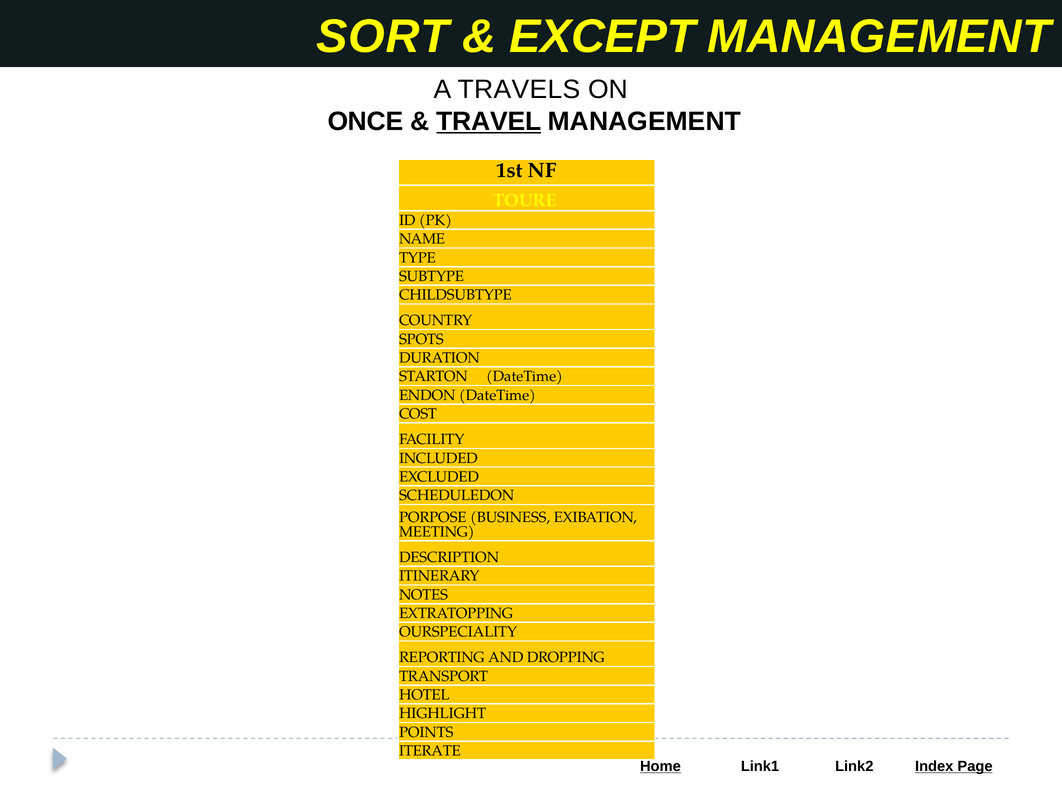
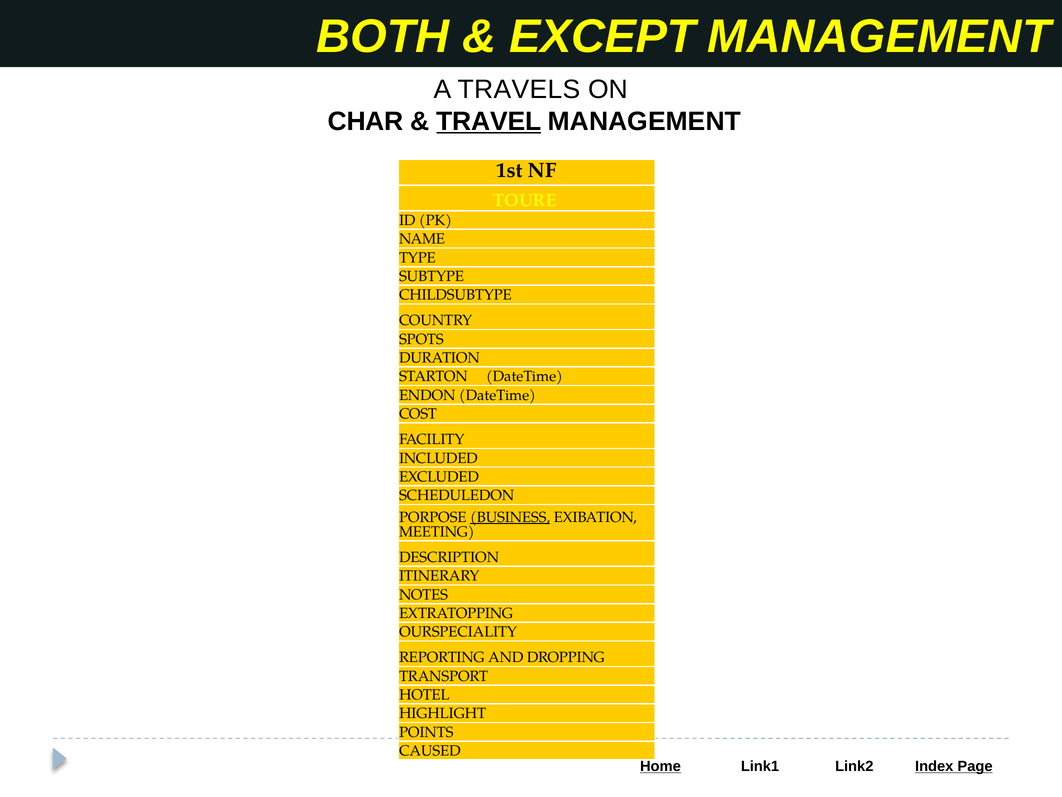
SORT: SORT -> BOTH
ONCE: ONCE -> CHAR
BUSINESS underline: none -> present
ITERATE: ITERATE -> CAUSED
